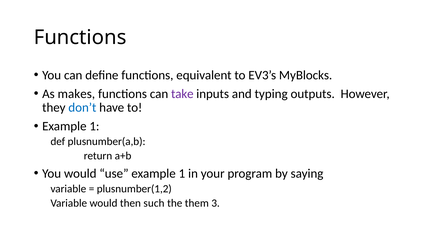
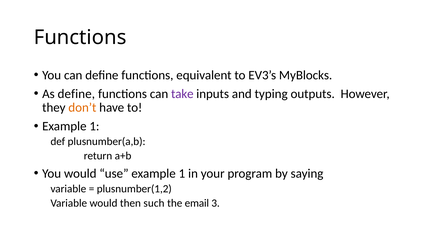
As makes: makes -> define
don’t colour: blue -> orange
them: them -> email
